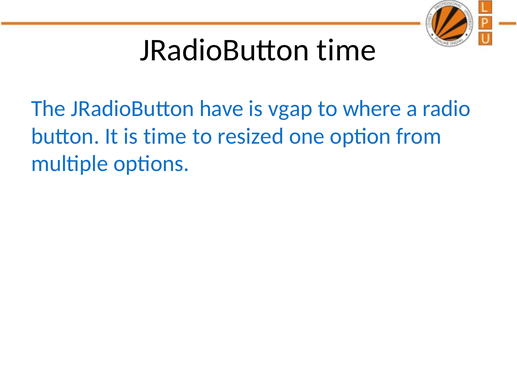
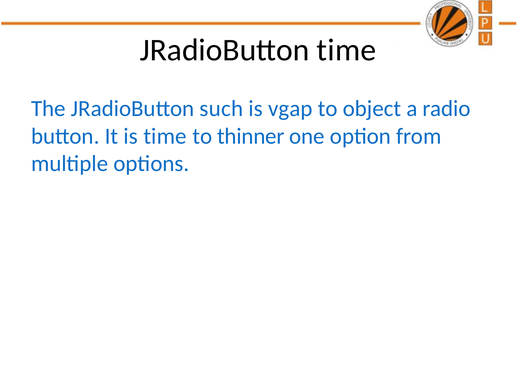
have: have -> such
where: where -> object
resized: resized -> thinner
